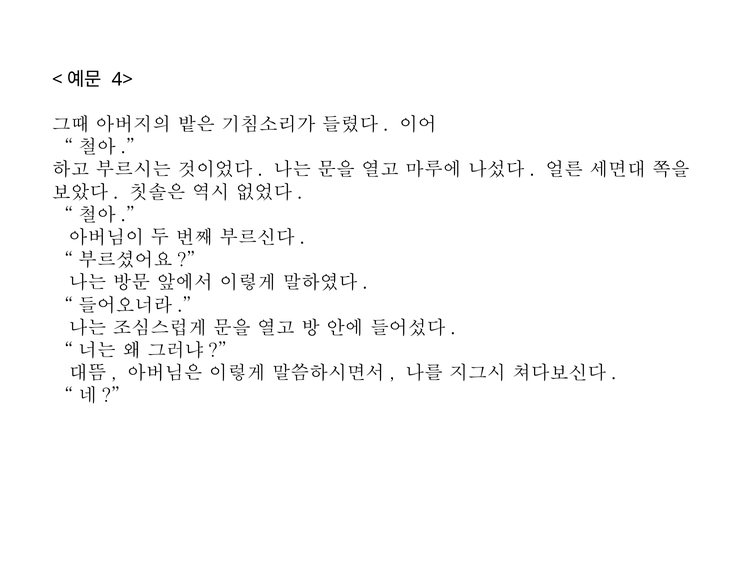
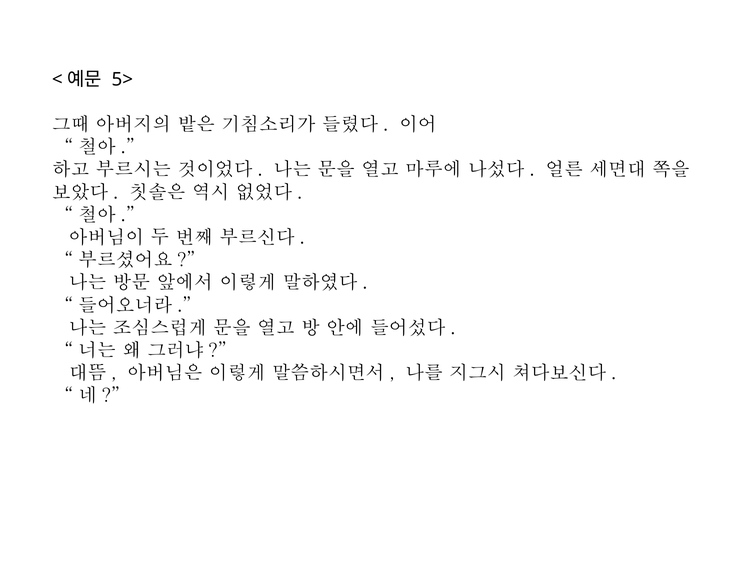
4>: 4> -> 5>
